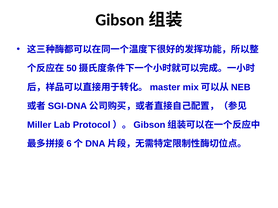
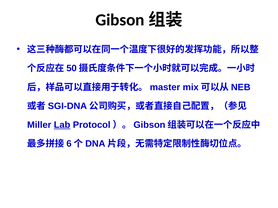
Lab underline: none -> present
